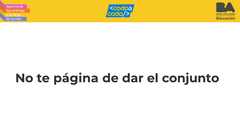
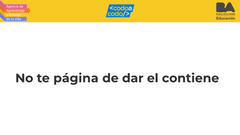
conjunto: conjunto -> contiene
